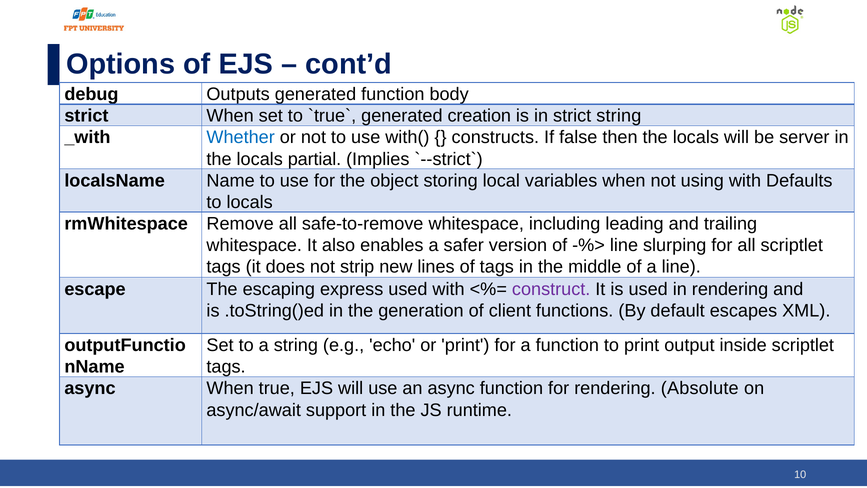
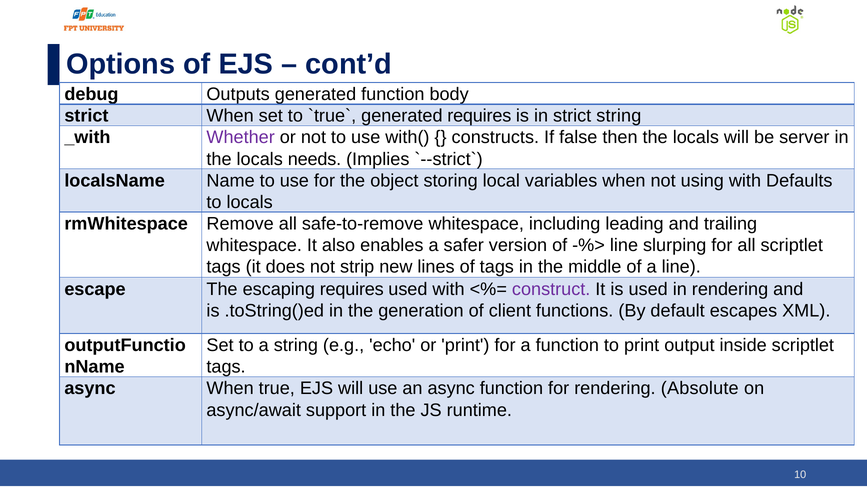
generated creation: creation -> requires
Whether colour: blue -> purple
partial: partial -> needs
escaping express: express -> requires
